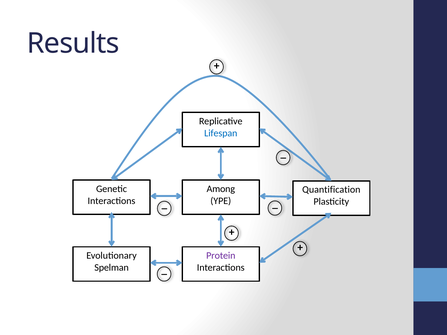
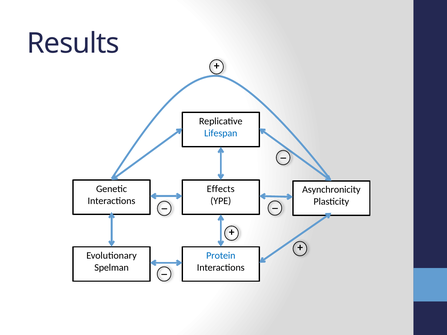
Among: Among -> Effects
Quantification: Quantification -> Asynchronicity
Protein colour: purple -> blue
